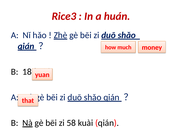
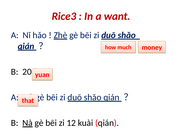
huán: huán -> want
18: 18 -> 20
58: 58 -> 12
